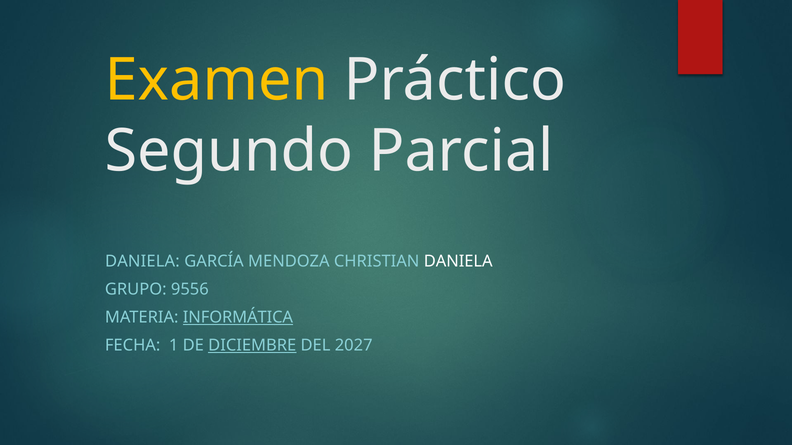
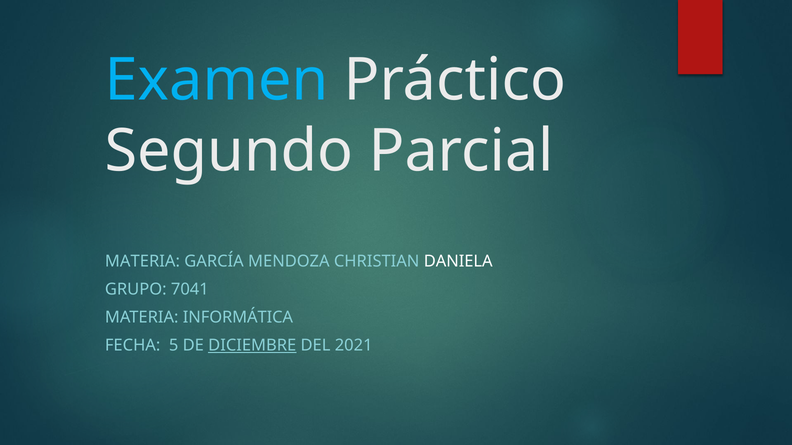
Examen colour: yellow -> light blue
DANIELA at (142, 262): DANIELA -> MATERIA
9556: 9556 -> 7041
INFORMÁTICA underline: present -> none
1: 1 -> 5
2027: 2027 -> 2021
